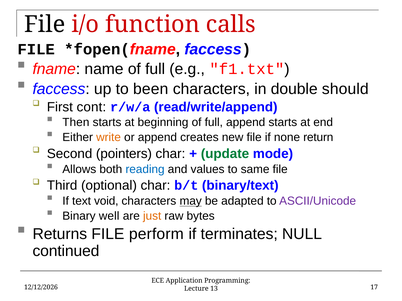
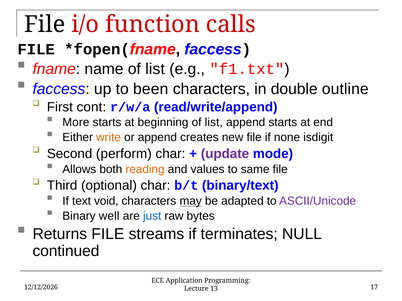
name of full: full -> list
should: should -> outline
Then: Then -> More
beginning of full: full -> list
return: return -> isdigit
pointers: pointers -> perform
update colour: green -> purple
reading colour: blue -> orange
just colour: orange -> blue
perform: perform -> streams
